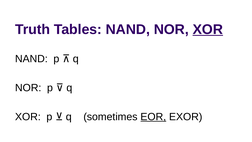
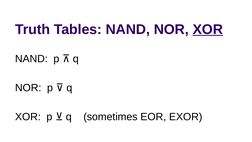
EOR underline: present -> none
